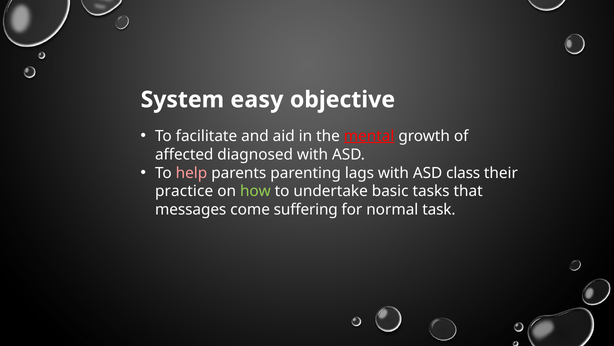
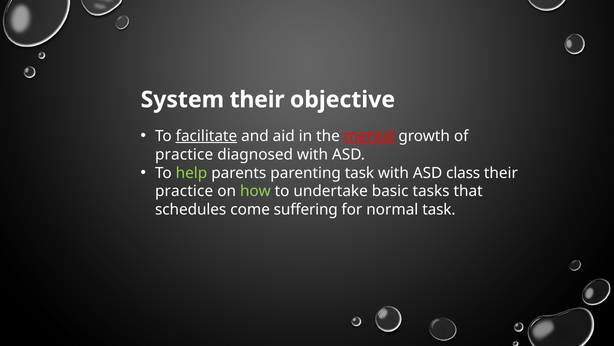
System easy: easy -> their
facilitate underline: none -> present
affected at (184, 154): affected -> practice
help colour: pink -> light green
parenting lags: lags -> task
messages: messages -> schedules
